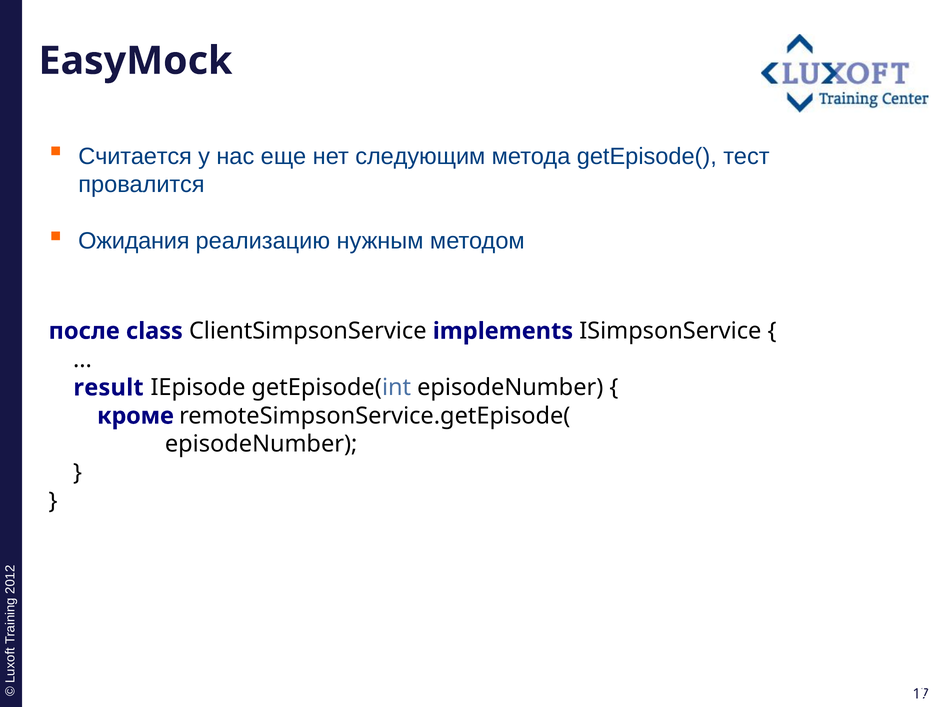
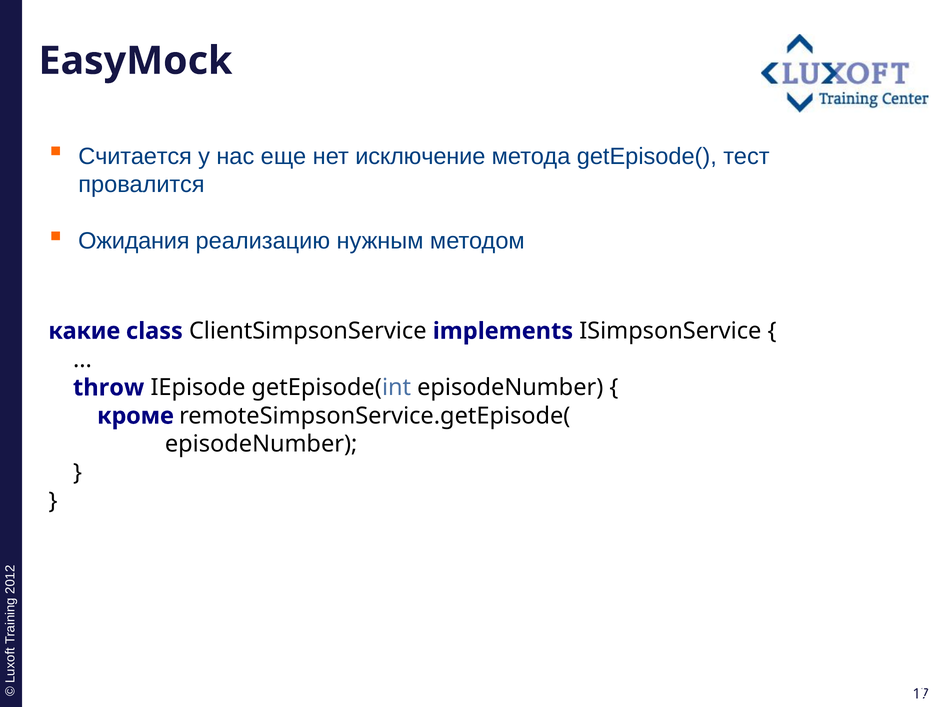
следующим: следующим -> исключение
после: после -> какие
result: result -> throw
